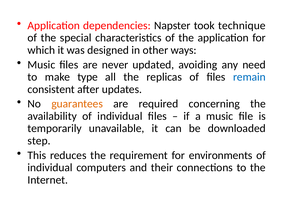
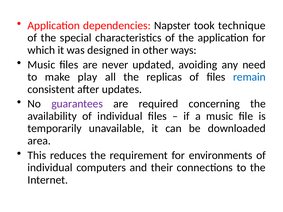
type: type -> play
guarantees colour: orange -> purple
step: step -> area
